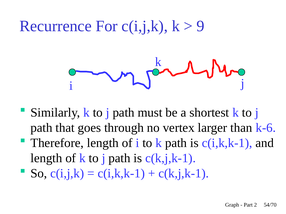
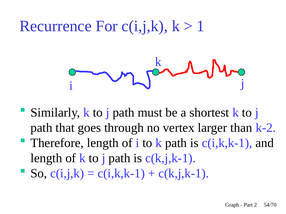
9: 9 -> 1
k-6: k-6 -> k-2
